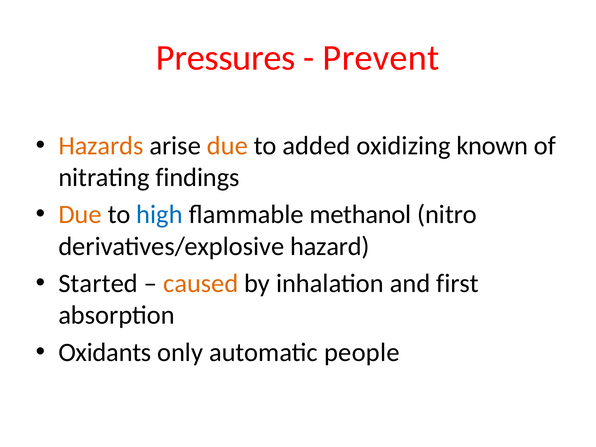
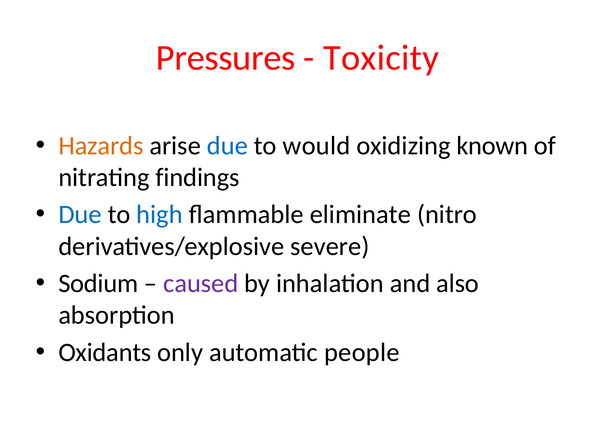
Prevent: Prevent -> Toxicity
due at (227, 146) colour: orange -> blue
added: added -> would
Due at (80, 215) colour: orange -> blue
methanol: methanol -> eliminate
hazard: hazard -> severe
Started: Started -> Sodium
caused colour: orange -> purple
first: first -> also
